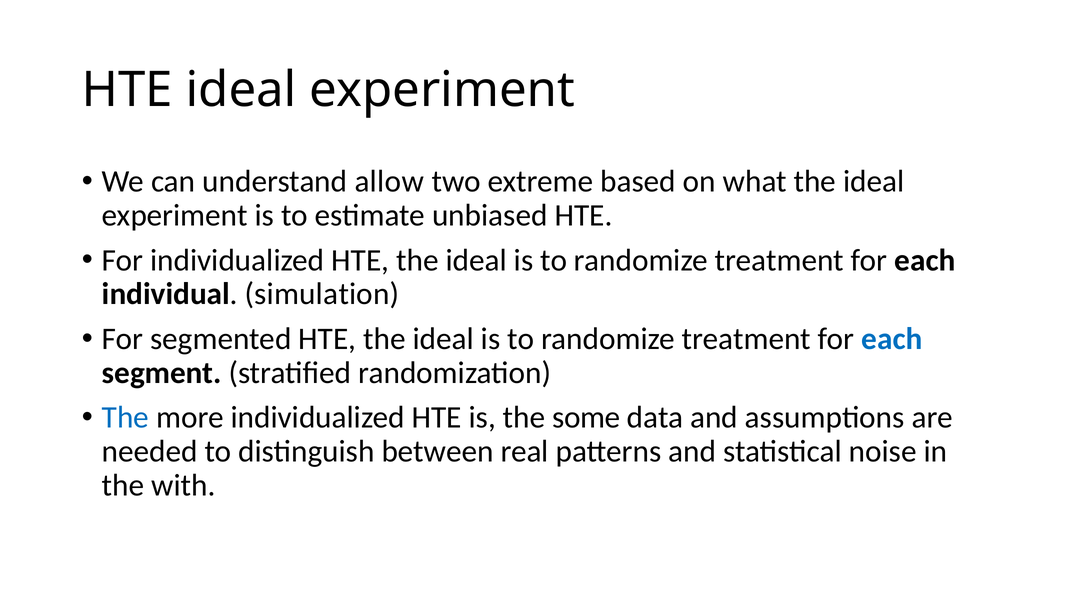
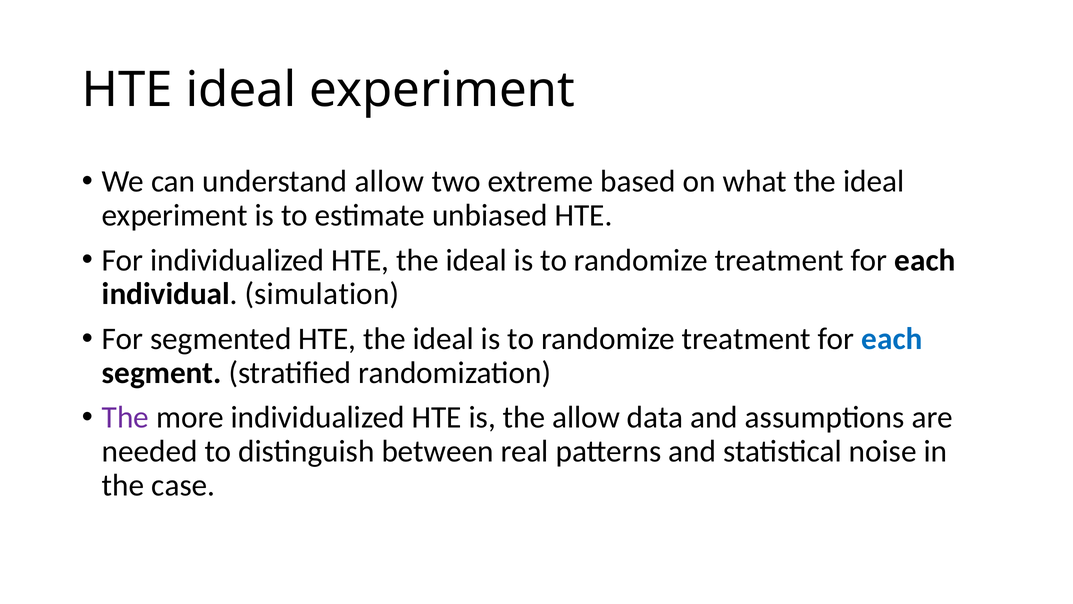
The at (125, 417) colour: blue -> purple
the some: some -> allow
with: with -> case
